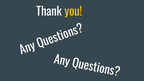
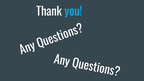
you colour: yellow -> light blue
